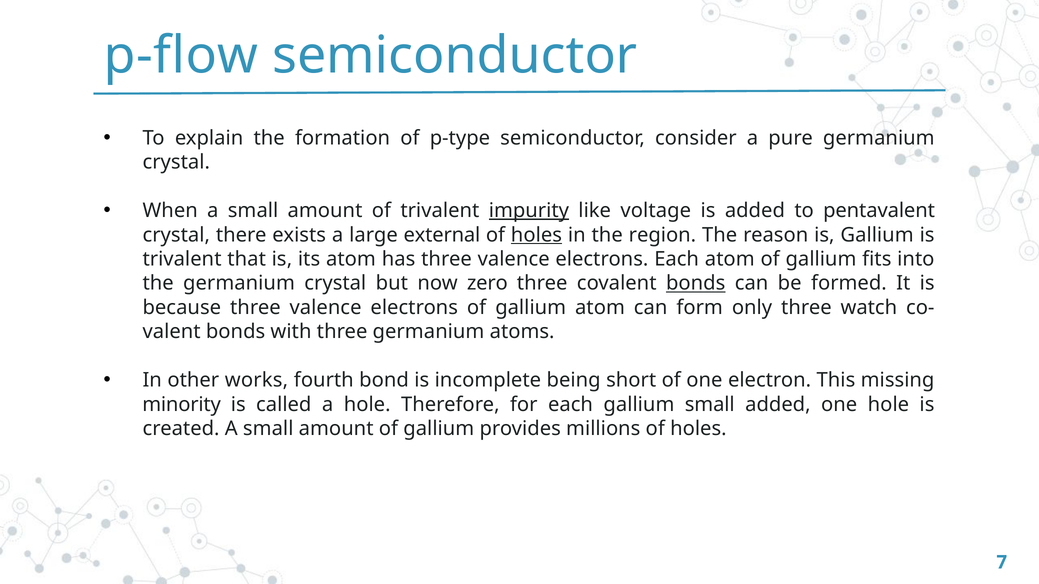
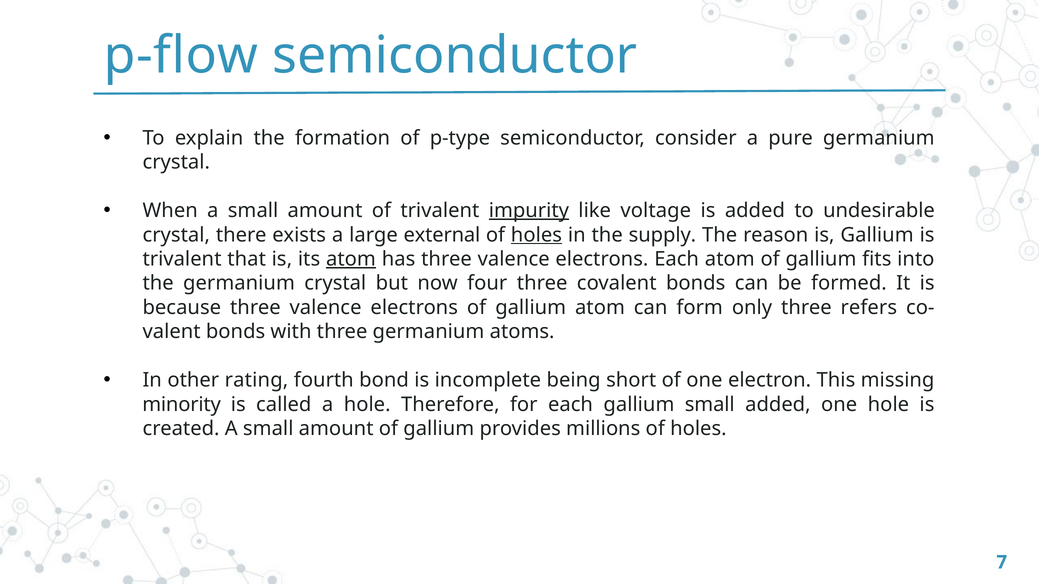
pentavalent: pentavalent -> undesirable
region: region -> supply
atom at (351, 259) underline: none -> present
zero: zero -> four
bonds at (696, 284) underline: present -> none
watch: watch -> refers
works: works -> rating
